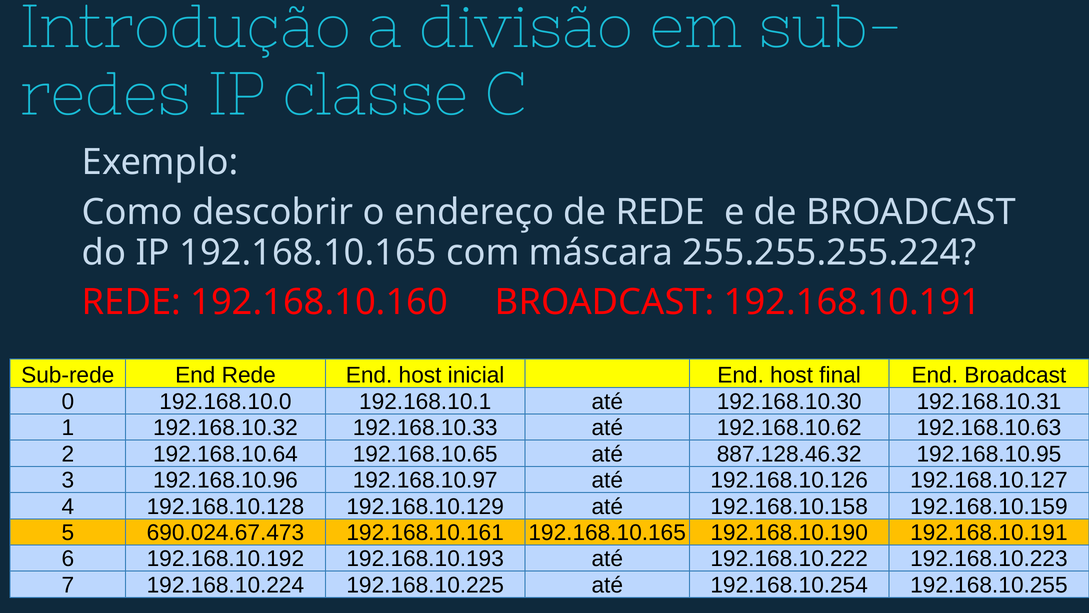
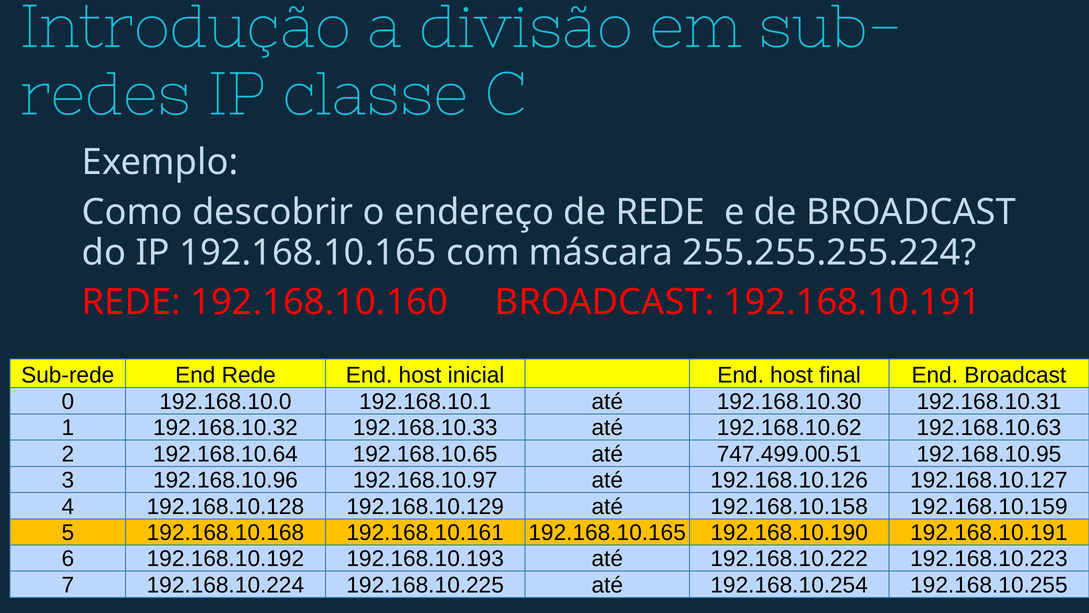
887.128.46.32: 887.128.46.32 -> 747.499.00.51
690.024.67.473: 690.024.67.473 -> 192.168.10.168
